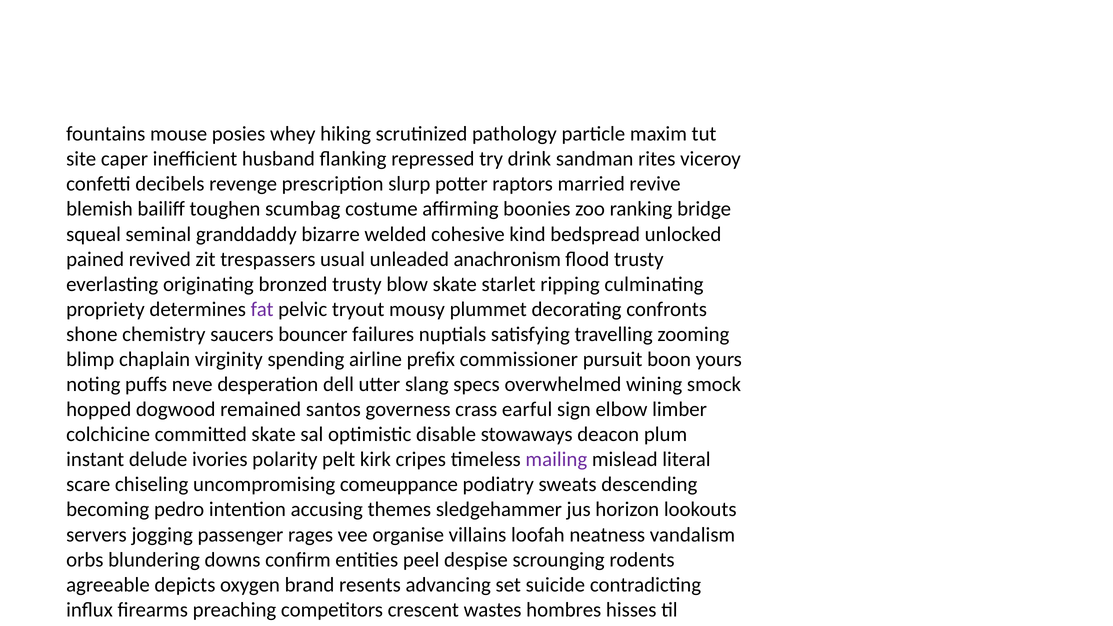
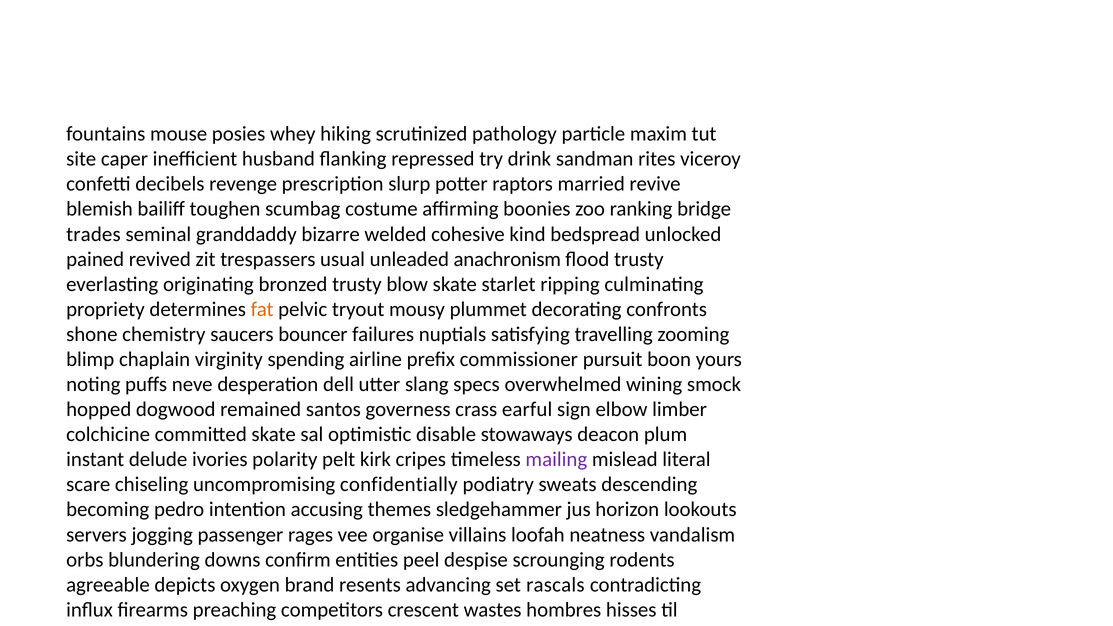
squeal: squeal -> trades
fat colour: purple -> orange
comeuppance: comeuppance -> confidentially
suicide: suicide -> rascals
